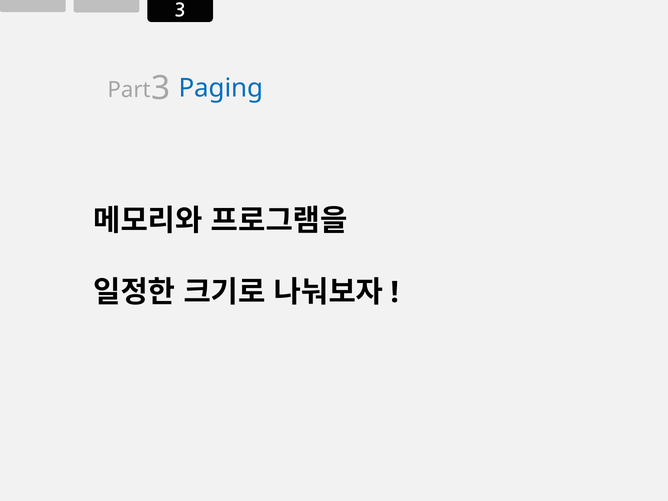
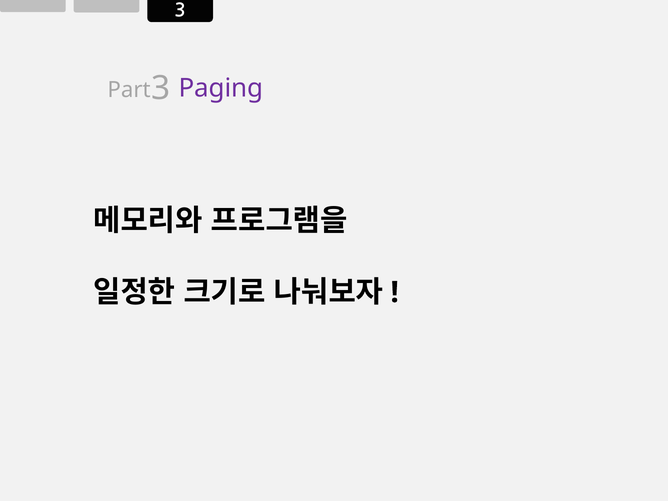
Paging colour: blue -> purple
